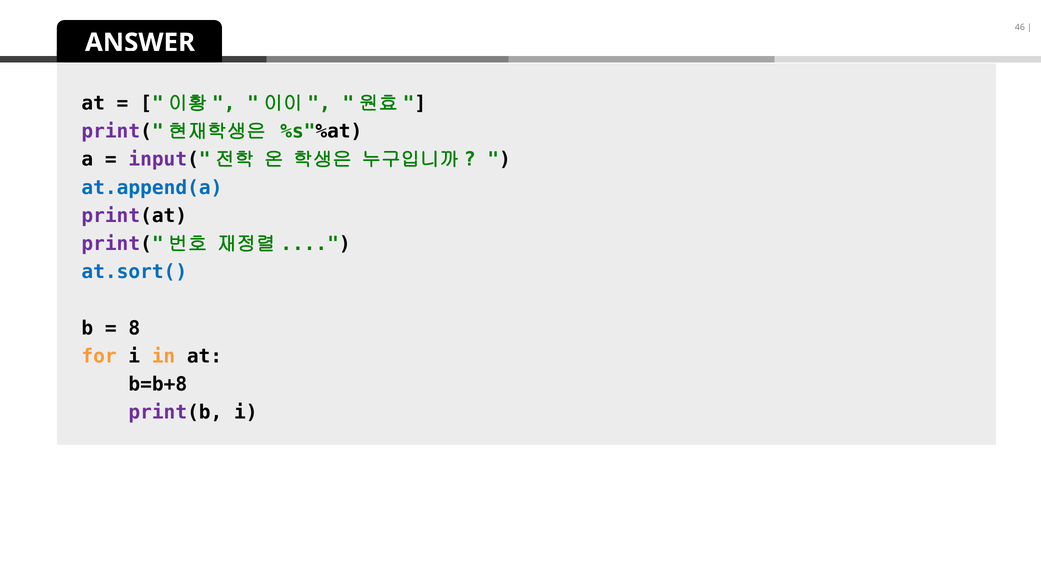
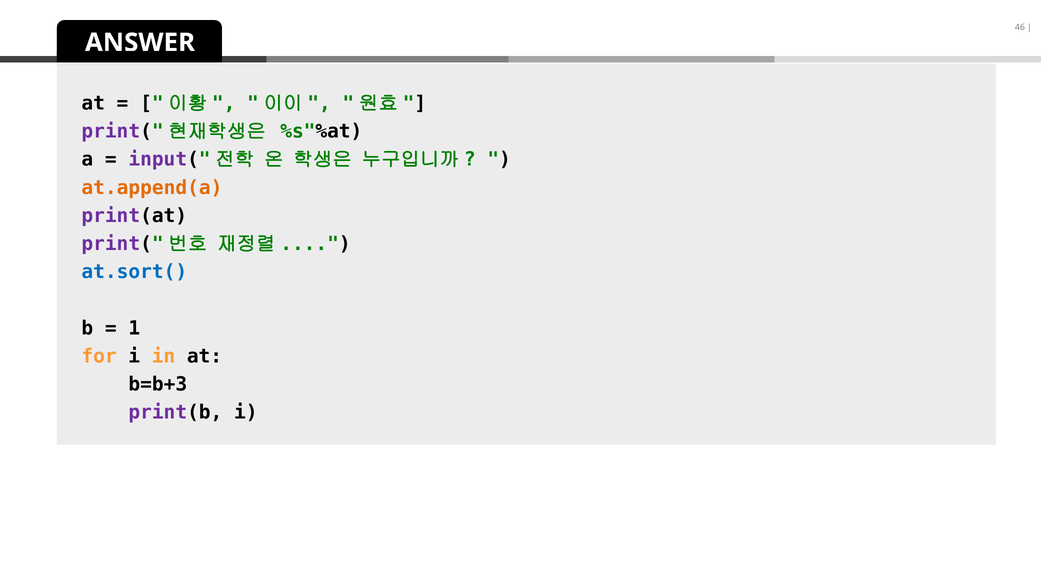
at.append(a colour: blue -> orange
8: 8 -> 1
b=b+8: b=b+8 -> b=b+3
